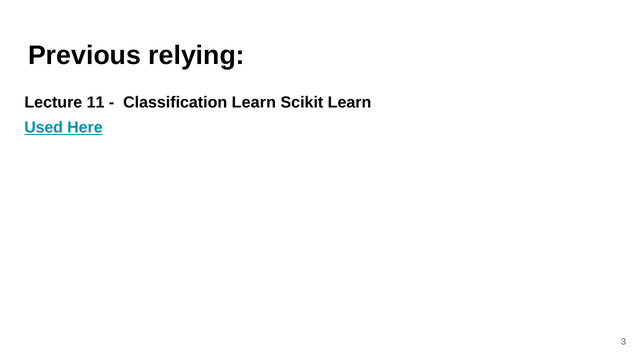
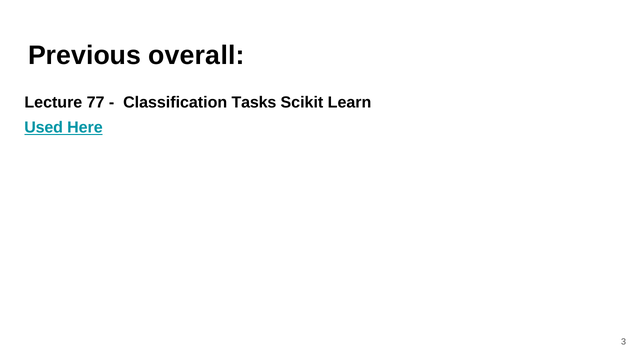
relying: relying -> overall
11: 11 -> 77
Classification Learn: Learn -> Tasks
